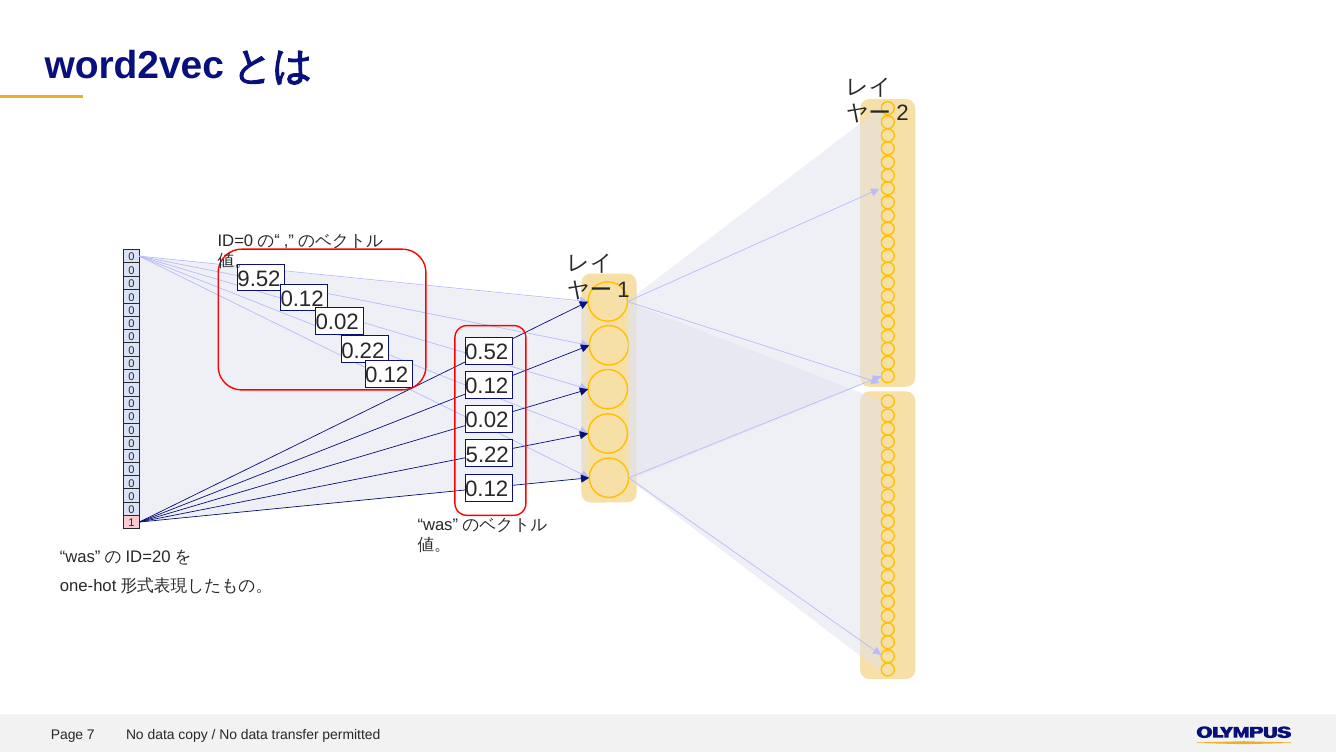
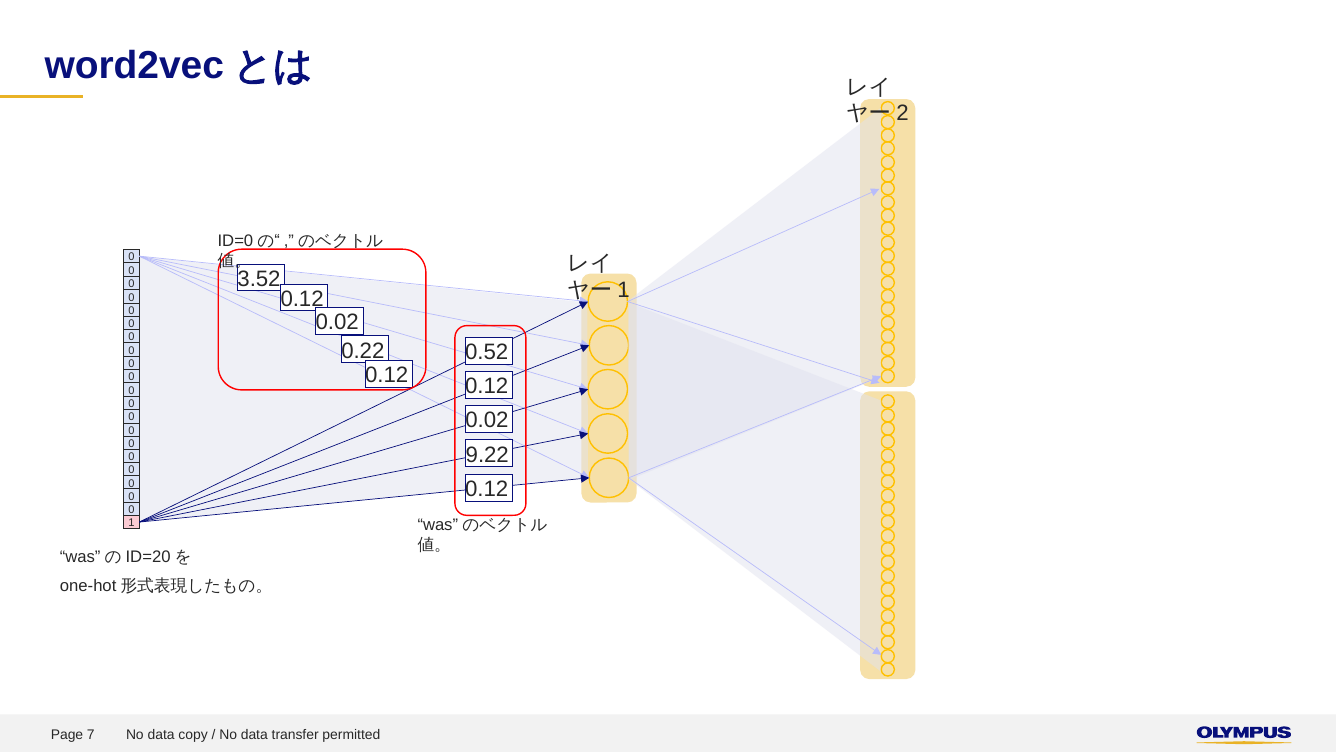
9.52: 9.52 -> 3.52
5.22: 5.22 -> 9.22
